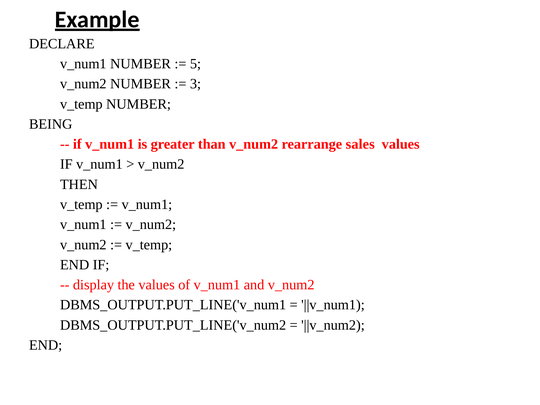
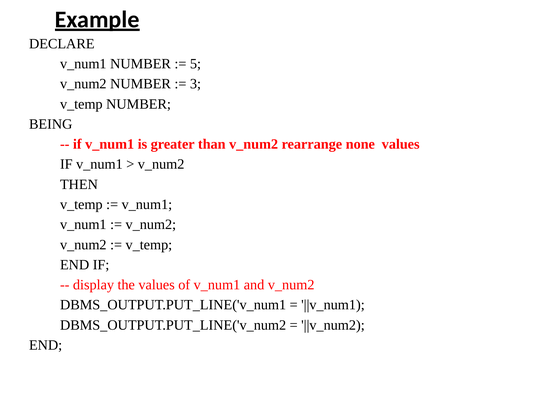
sales: sales -> none
